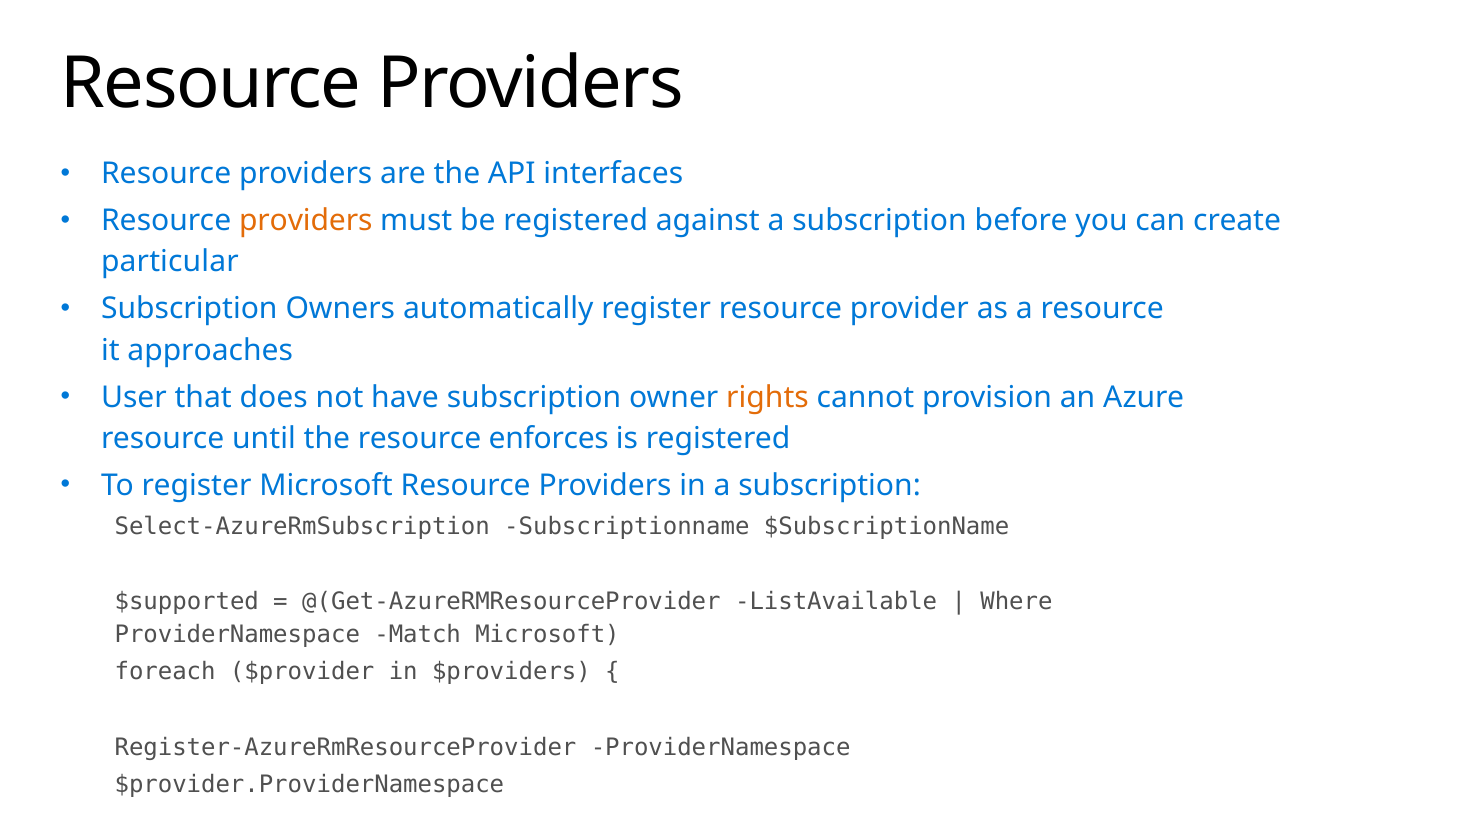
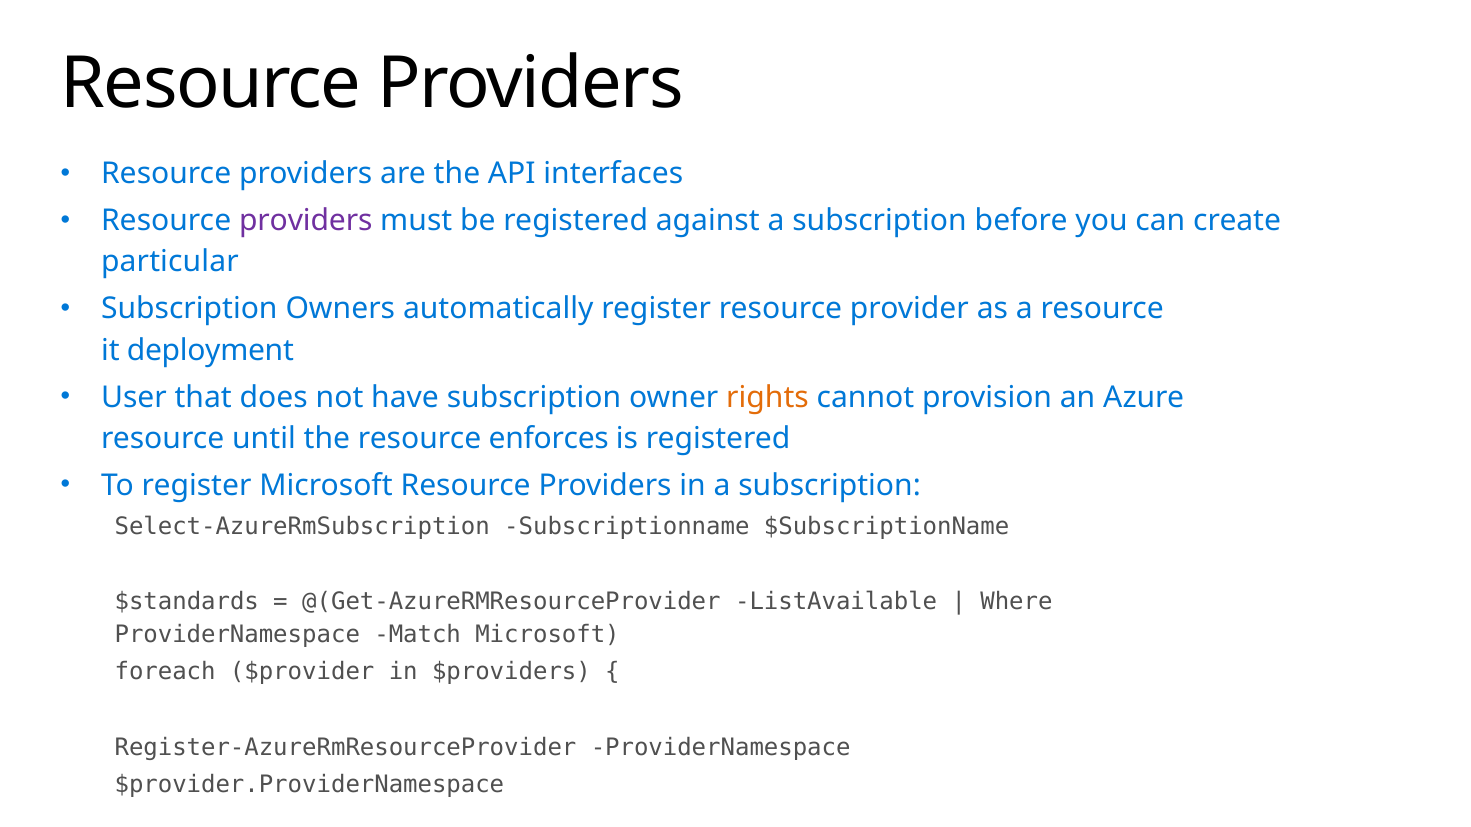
providers at (306, 221) colour: orange -> purple
approaches: approaches -> deployment
$supported: $supported -> $standards
